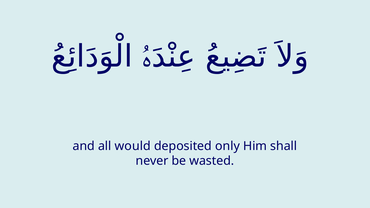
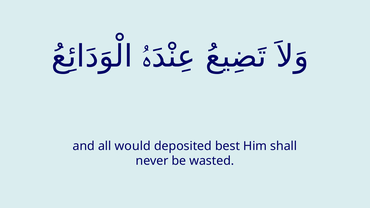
only: only -> best
